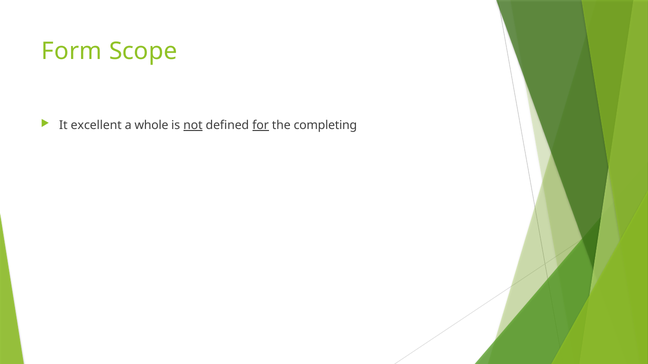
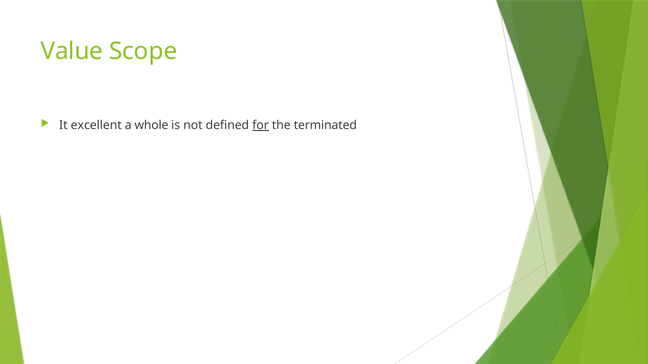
Form: Form -> Value
not underline: present -> none
completing: completing -> terminated
